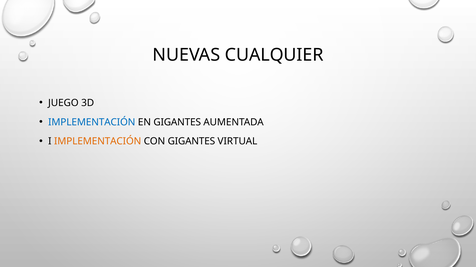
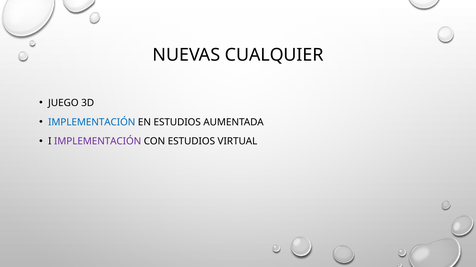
EN GIGANTES: GIGANTES -> ESTUDIOS
IMPLEMENTACIÓN at (98, 142) colour: orange -> purple
CON GIGANTES: GIGANTES -> ESTUDIOS
